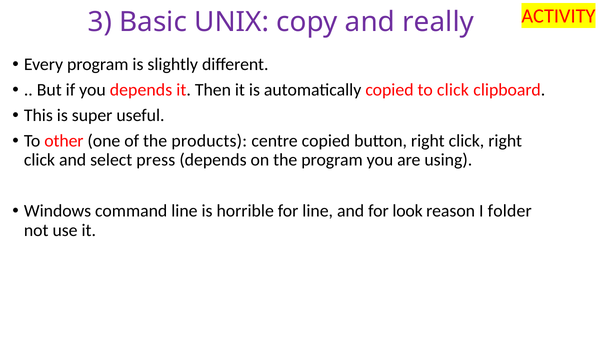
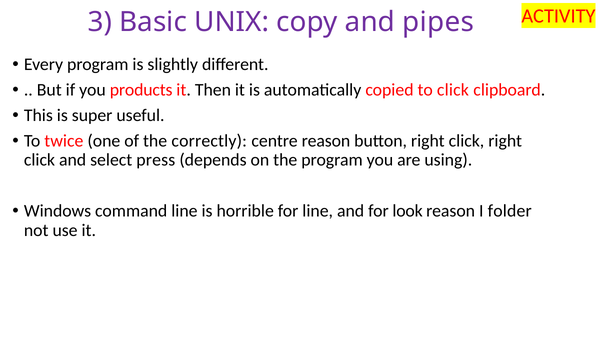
really: really -> pipes
you depends: depends -> products
other: other -> twice
products: products -> correctly
centre copied: copied -> reason
